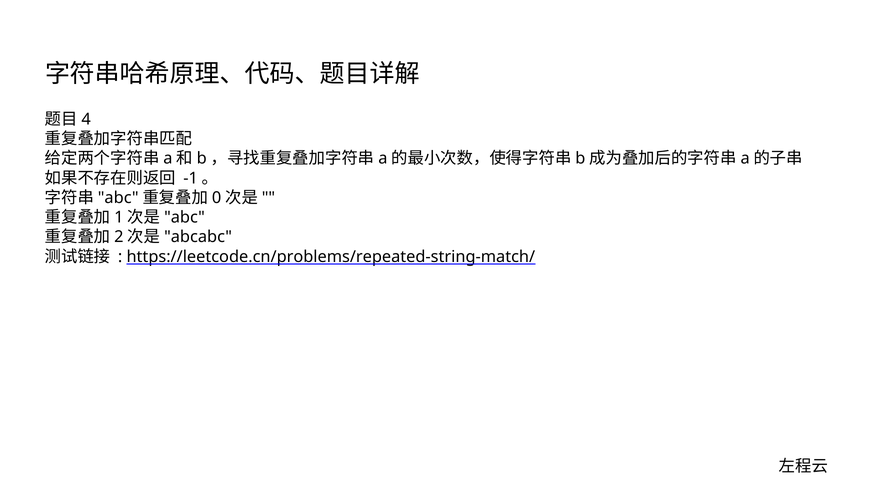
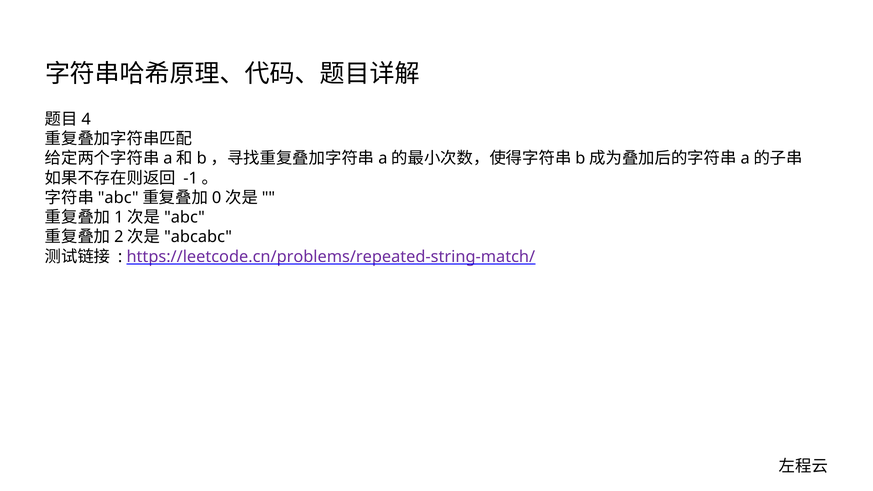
https://leetcode.cn/problems/repeated-string-match/ colour: black -> purple
